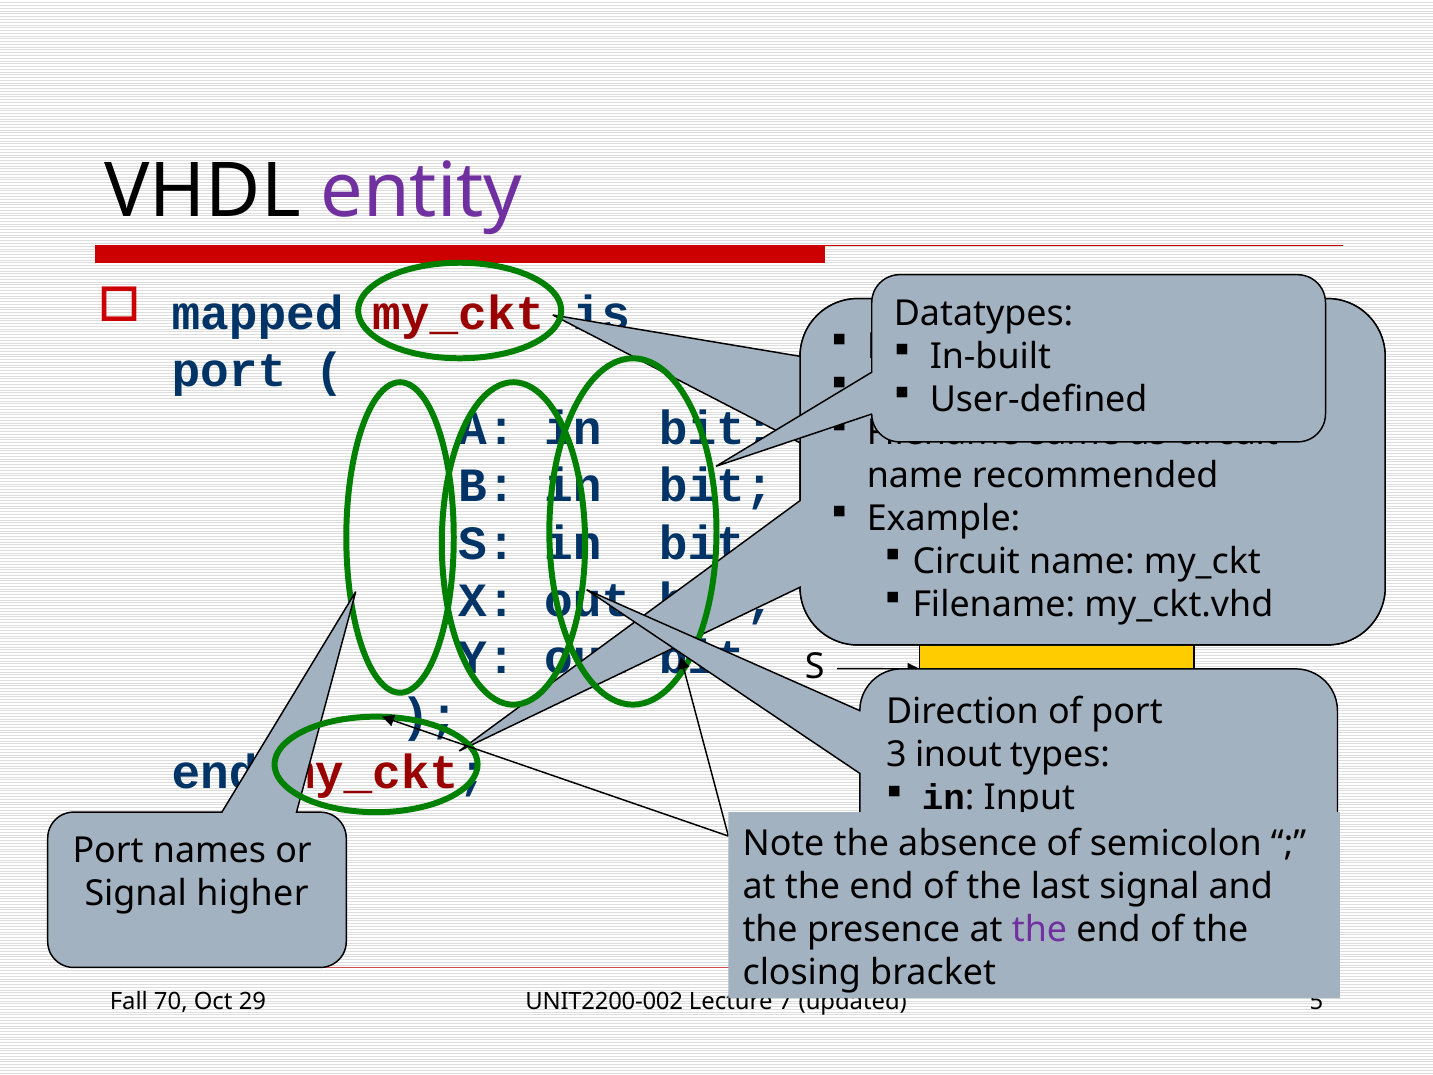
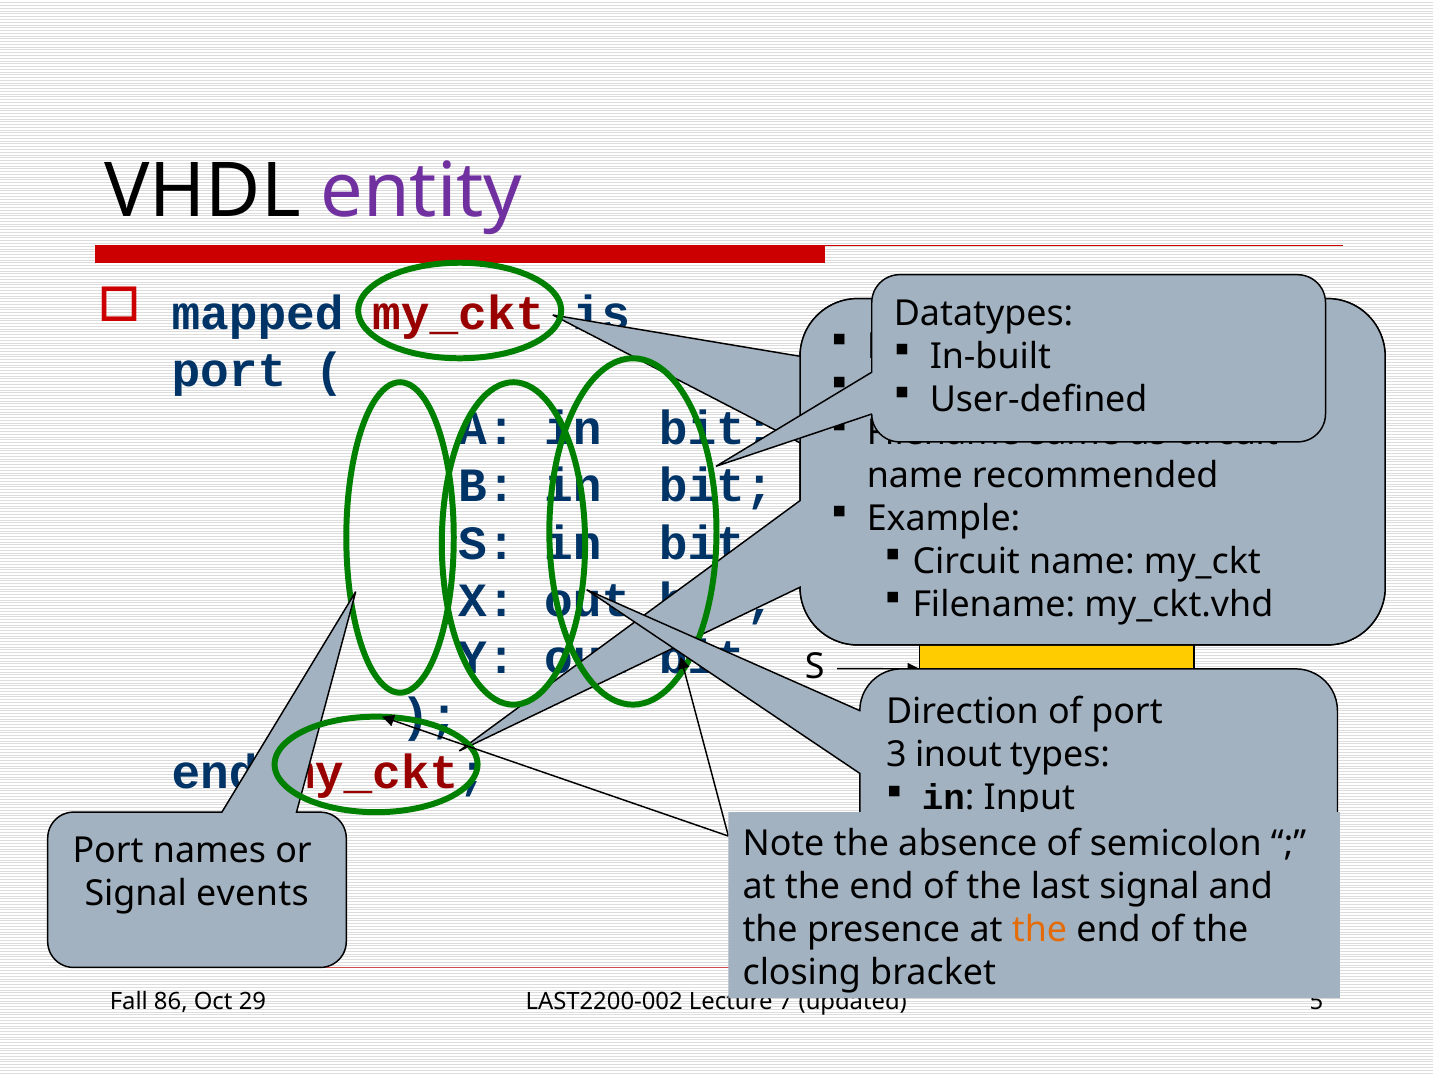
higher: higher -> events
the at (1039, 929) colour: purple -> orange
70: 70 -> 86
UNIT2200-002: UNIT2200-002 -> LAST2200-002
